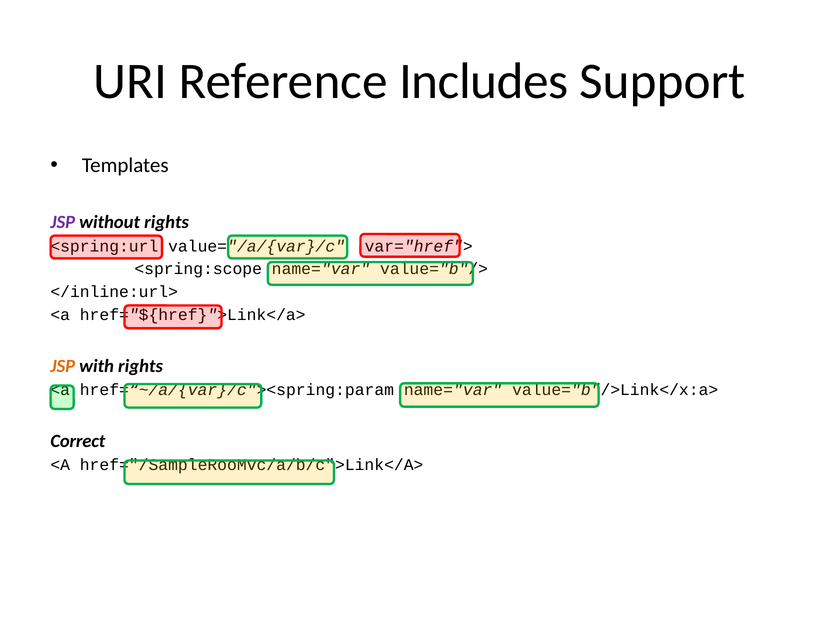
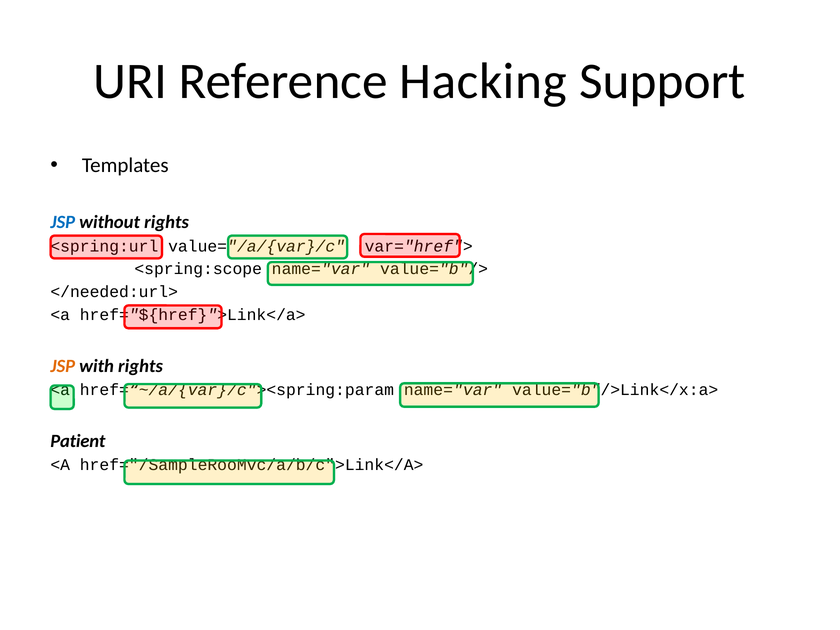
Includes: Includes -> Hacking
JSP at (63, 222) colour: purple -> blue
</inline:url>: </inline:url> -> </needed:url>
Correct: Correct -> Patient
